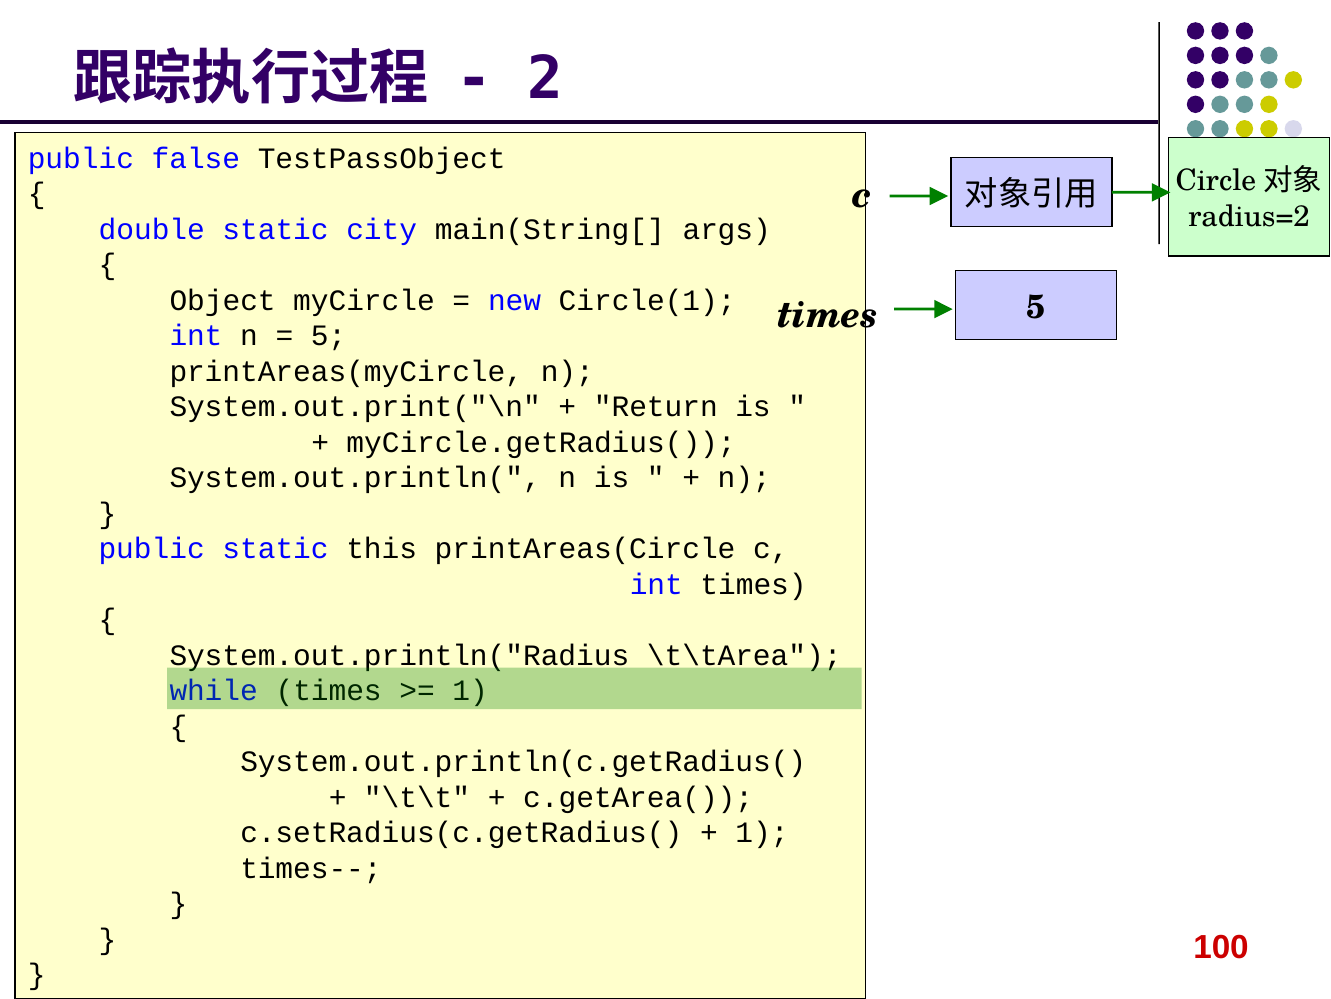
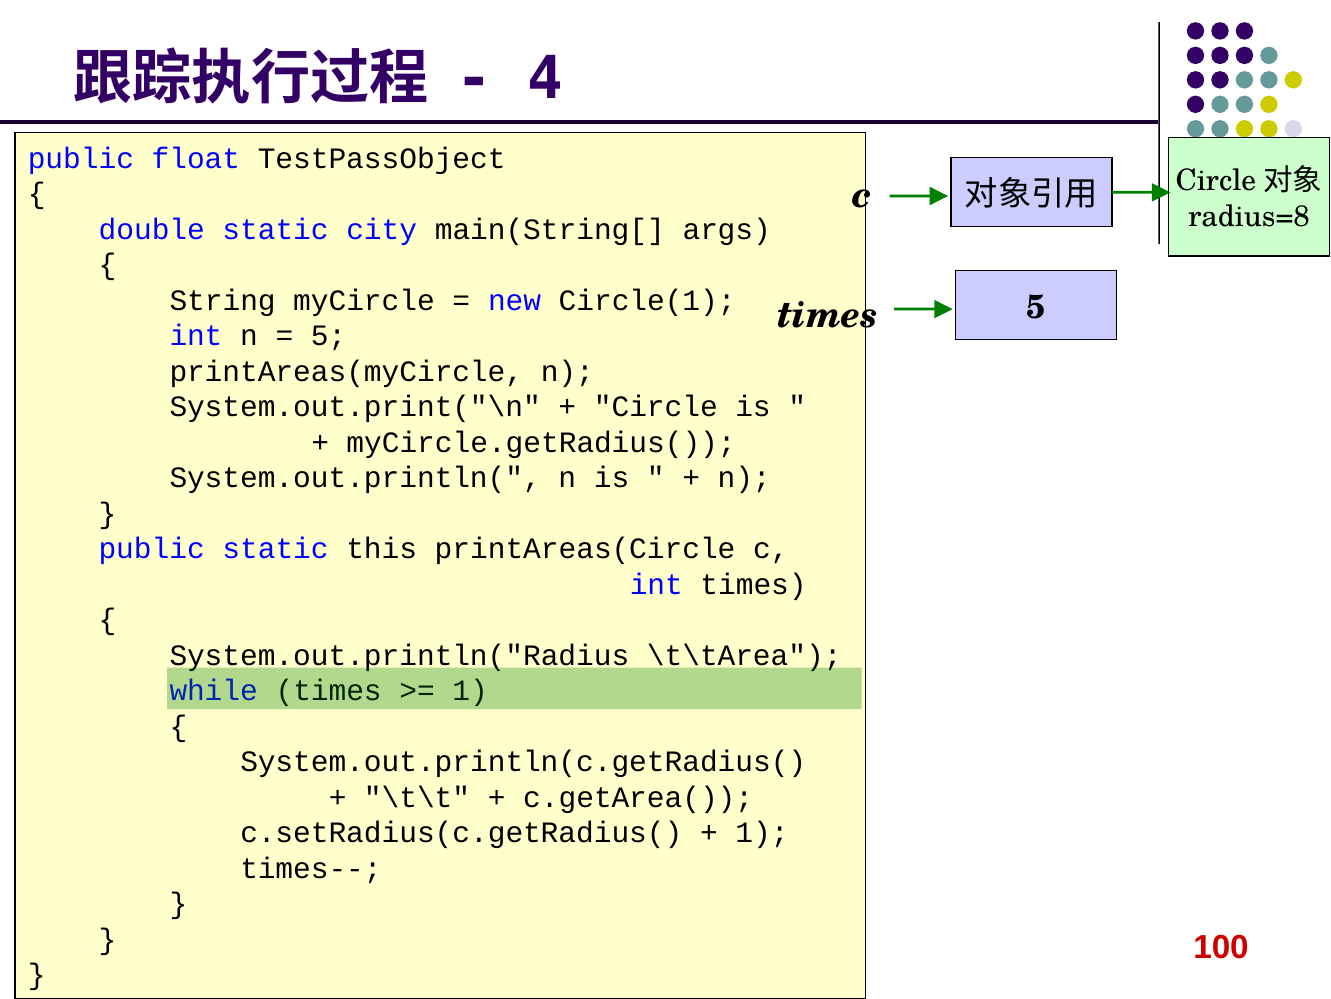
2: 2 -> 4
false: false -> float
radius=2: radius=2 -> radius=8
Object: Object -> String
Return: Return -> Circle
